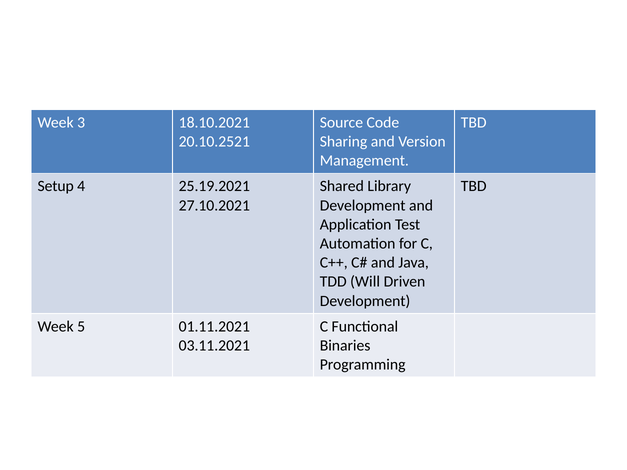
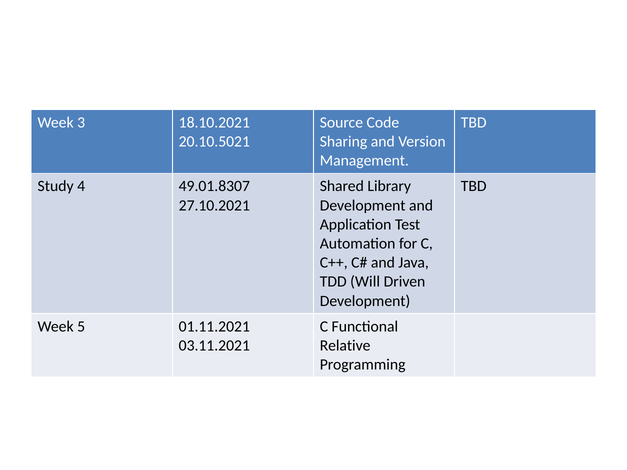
20.10.2521: 20.10.2521 -> 20.10.5021
Setup: Setup -> Study
25.19.2021: 25.19.2021 -> 49.01.8307
Binaries: Binaries -> Relative
